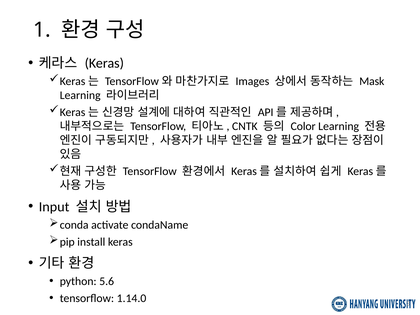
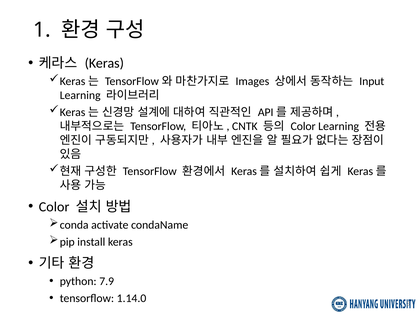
Mask: Mask -> Input
Input at (54, 207): Input -> Color
5.6: 5.6 -> 7.9
